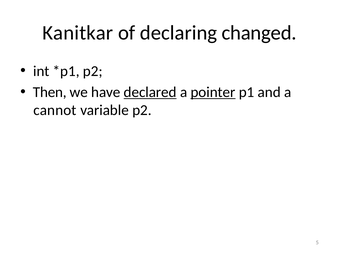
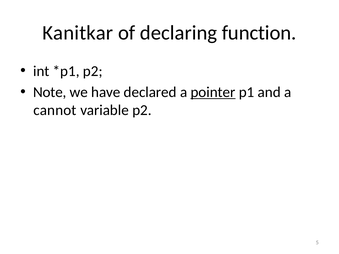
changed: changed -> function
Then: Then -> Note
declared underline: present -> none
